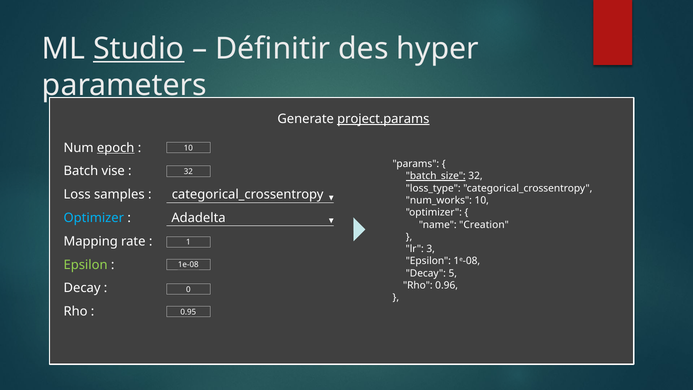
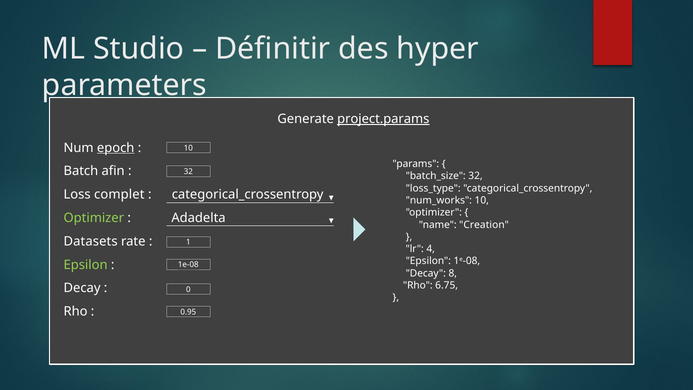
Studio underline: present -> none
vise: vise -> afin
batch_size underline: present -> none
samples: samples -> complet
Optimizer at (94, 218) colour: light blue -> light green
Mapping: Mapping -> Datasets
3: 3 -> 4
5: 5 -> 8
0.96: 0.96 -> 6.75
